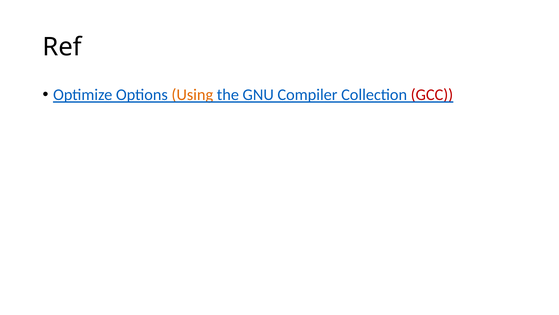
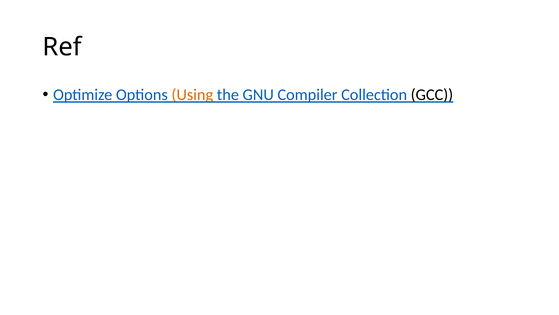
GCC colour: red -> black
